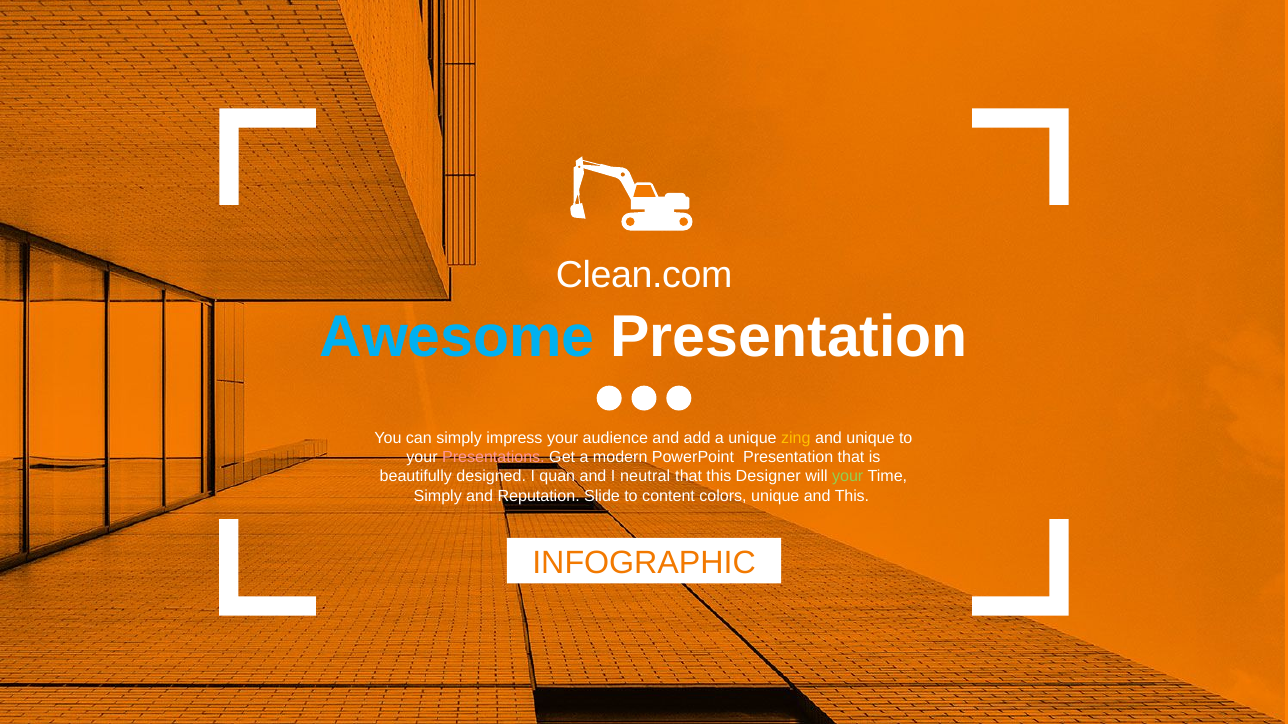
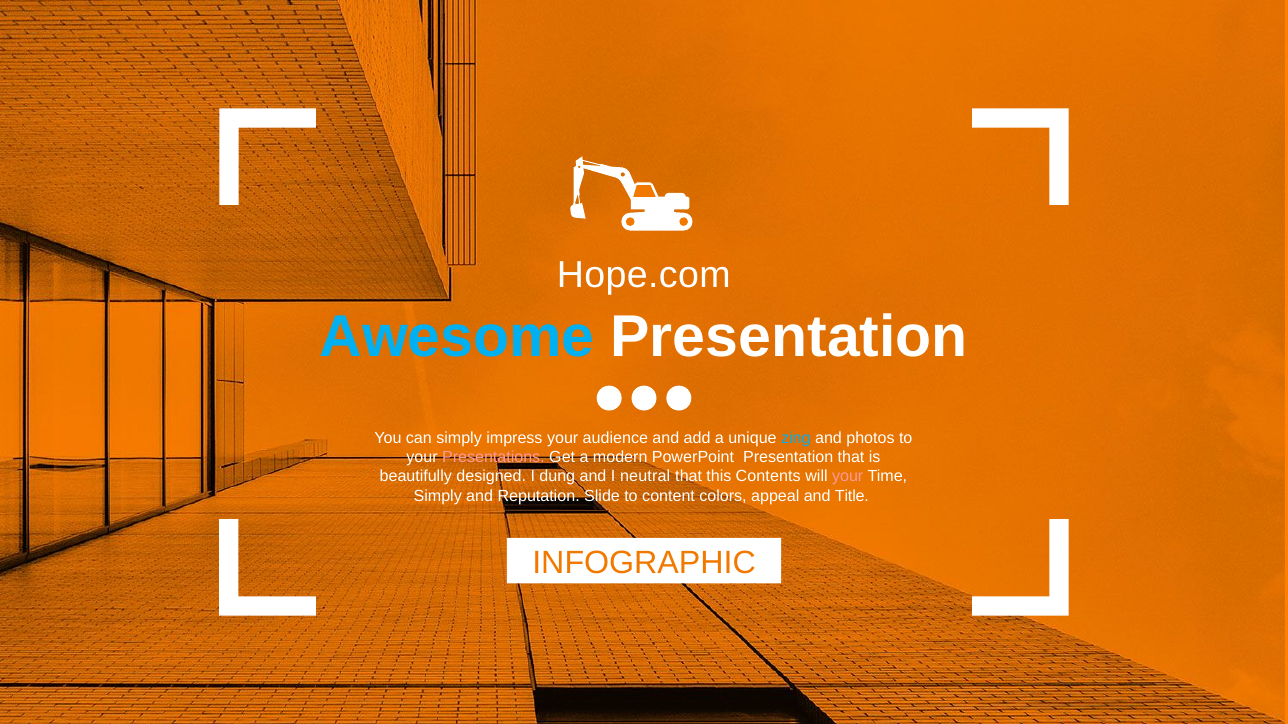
Clean.com: Clean.com -> Hope.com
zing colour: yellow -> light blue
and unique: unique -> photos
quan: quan -> dung
Designer: Designer -> Contents
your at (848, 477) colour: light green -> pink
colors unique: unique -> appeal
and This: This -> Title
